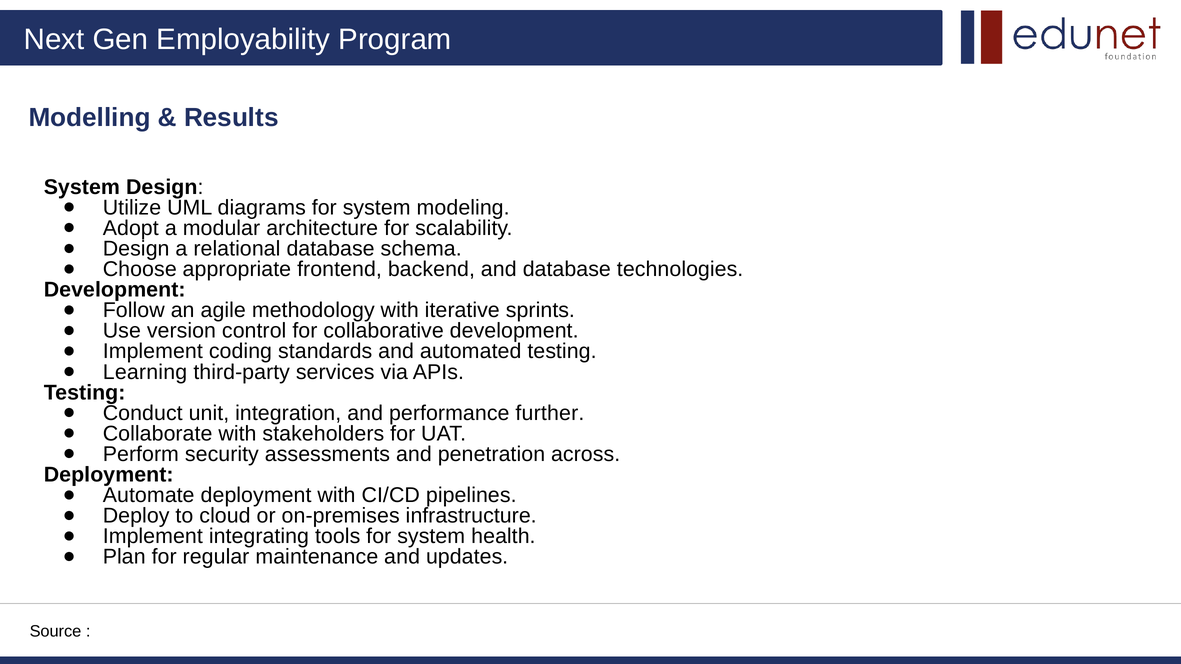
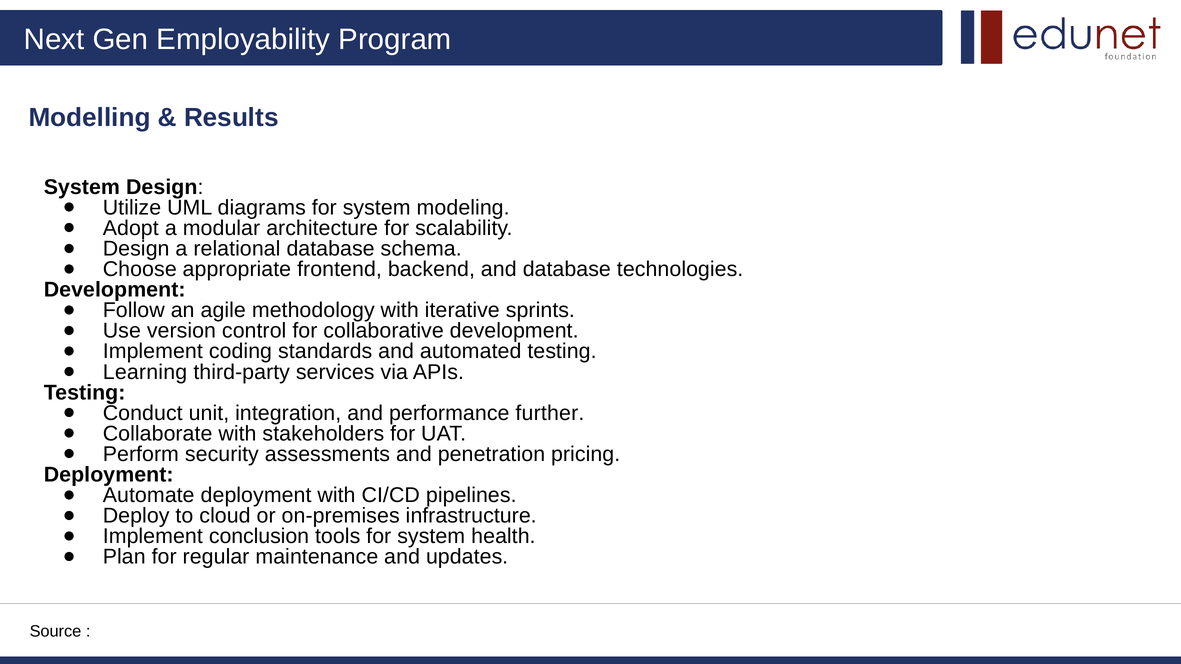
across: across -> pricing
integrating: integrating -> conclusion
